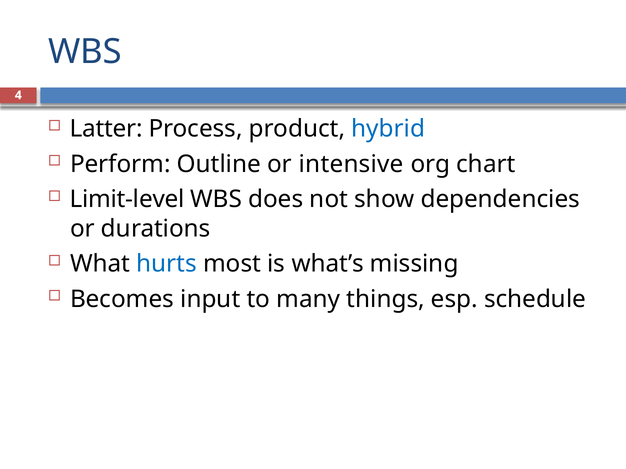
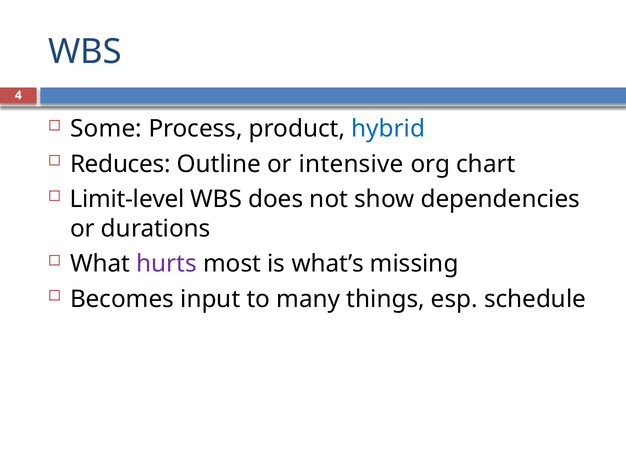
Latter: Latter -> Some
Perform: Perform -> Reduces
hurts colour: blue -> purple
